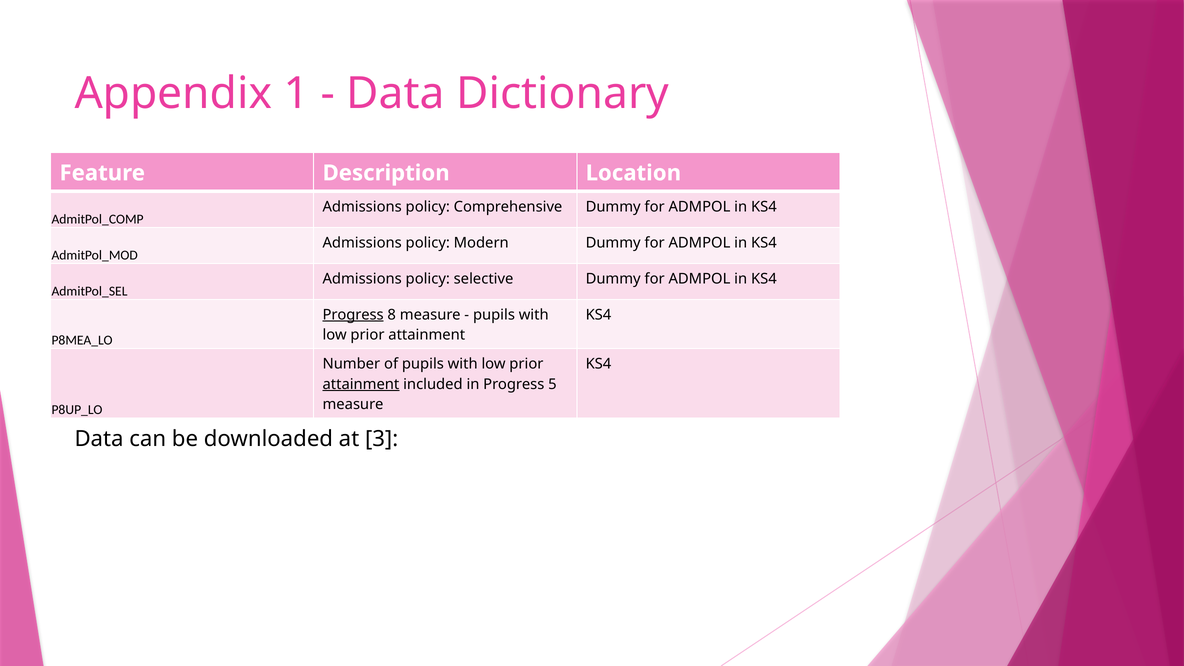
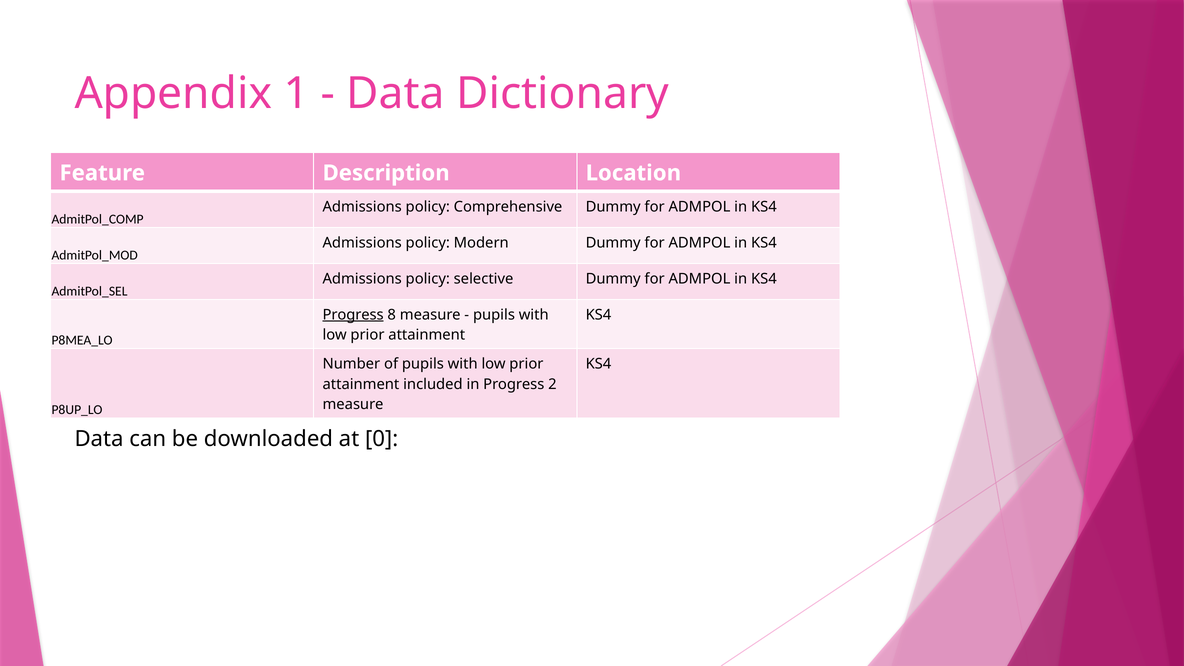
attainment at (361, 384) underline: present -> none
5: 5 -> 2
3: 3 -> 0
